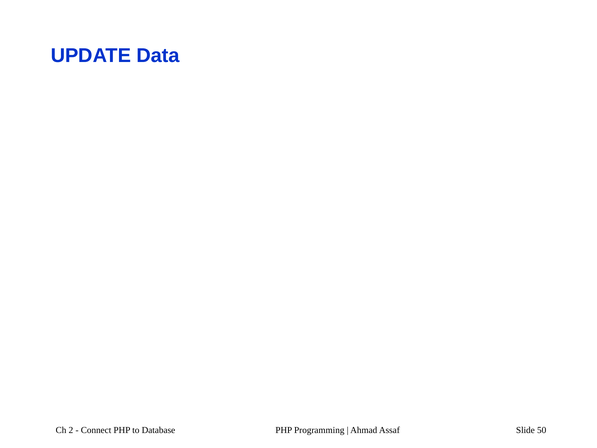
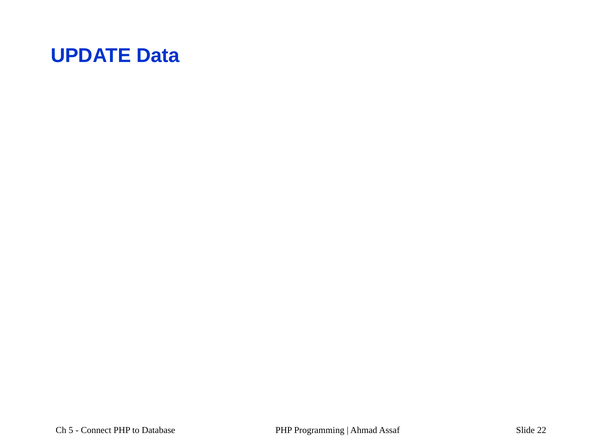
2: 2 -> 5
50: 50 -> 22
